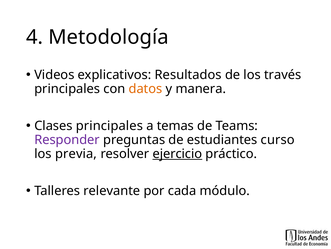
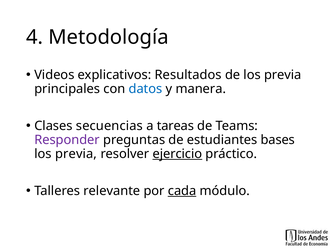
de los través: través -> previa
datos colour: orange -> blue
Clases principales: principales -> secuencias
temas: temas -> tareas
curso: curso -> bases
cada underline: none -> present
